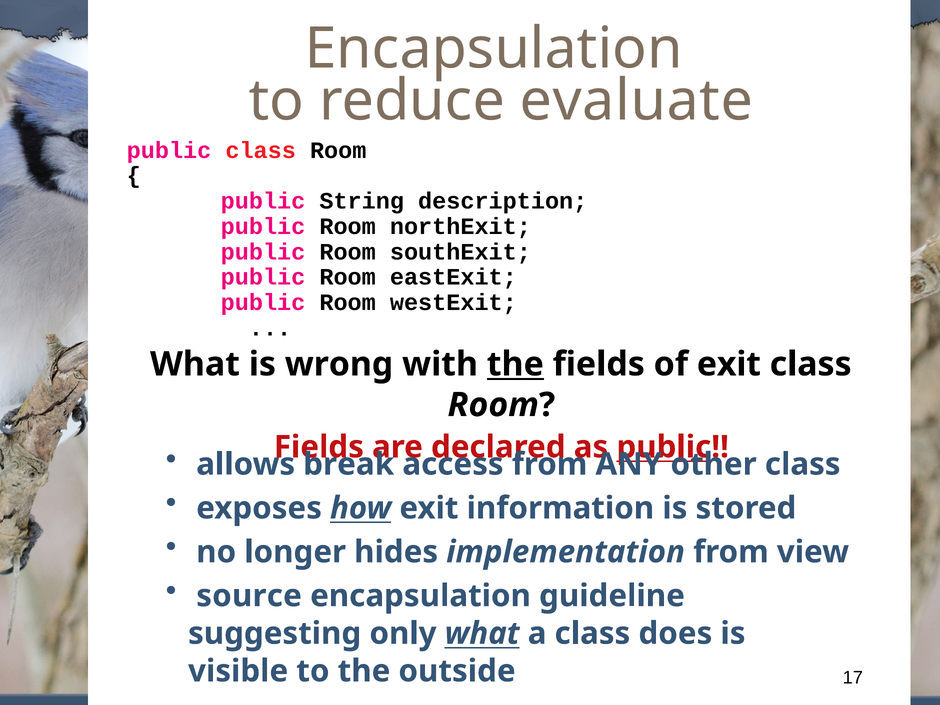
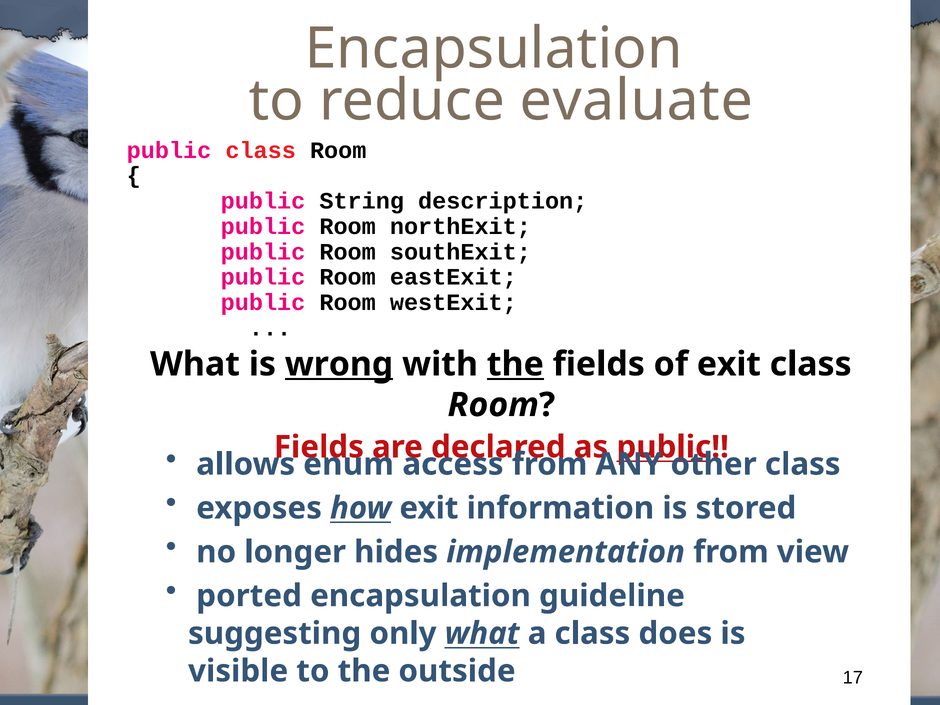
wrong underline: none -> present
break: break -> enum
source: source -> ported
